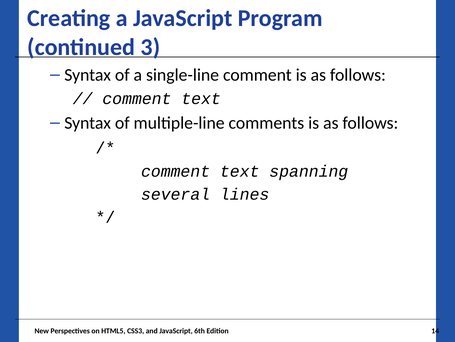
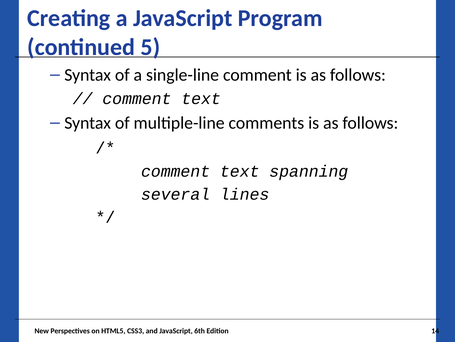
3: 3 -> 5
